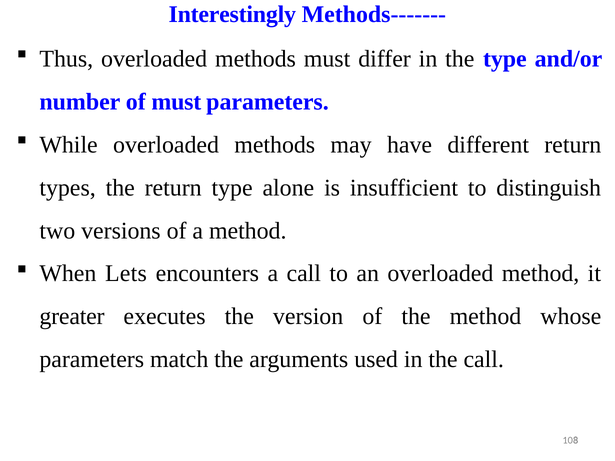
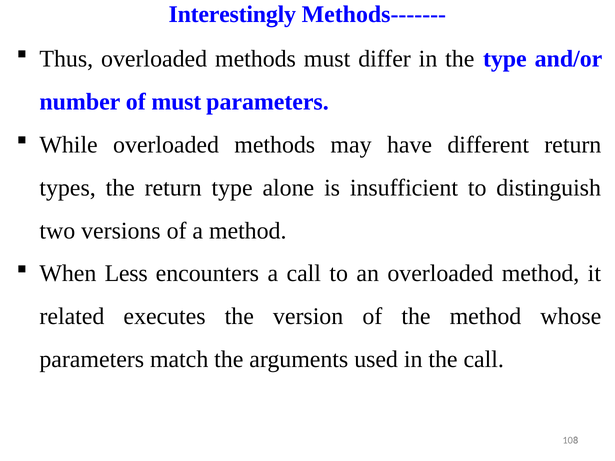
Lets: Lets -> Less
greater: greater -> related
